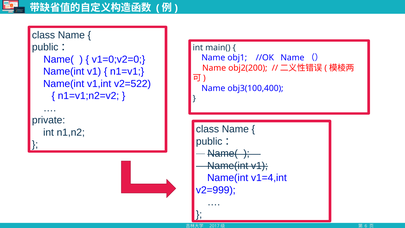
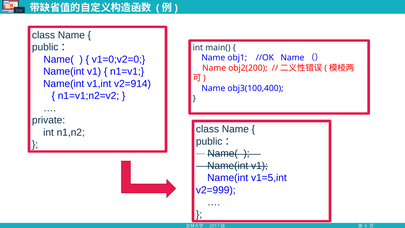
v2=522: v2=522 -> v2=914
v1=4,int: v1=4,int -> v1=5,int
